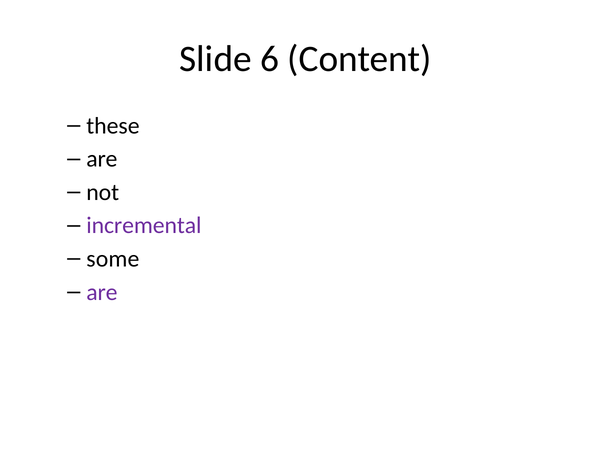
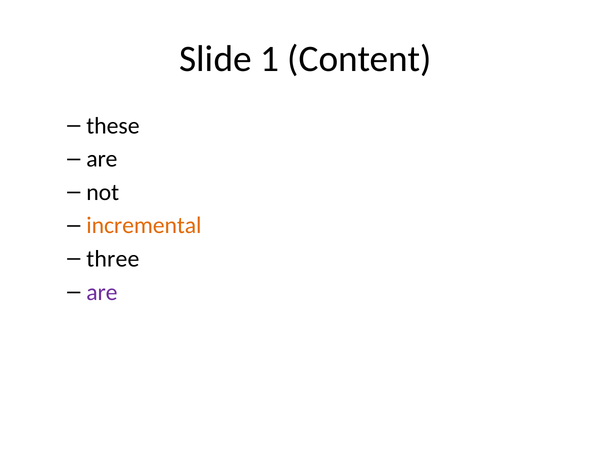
6: 6 -> 1
incremental colour: purple -> orange
some: some -> three
